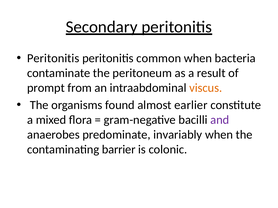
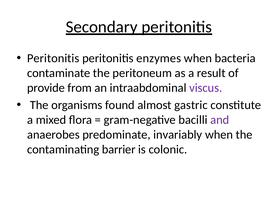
common: common -> enzymes
prompt: prompt -> provide
viscus colour: orange -> purple
earlier: earlier -> gastric
